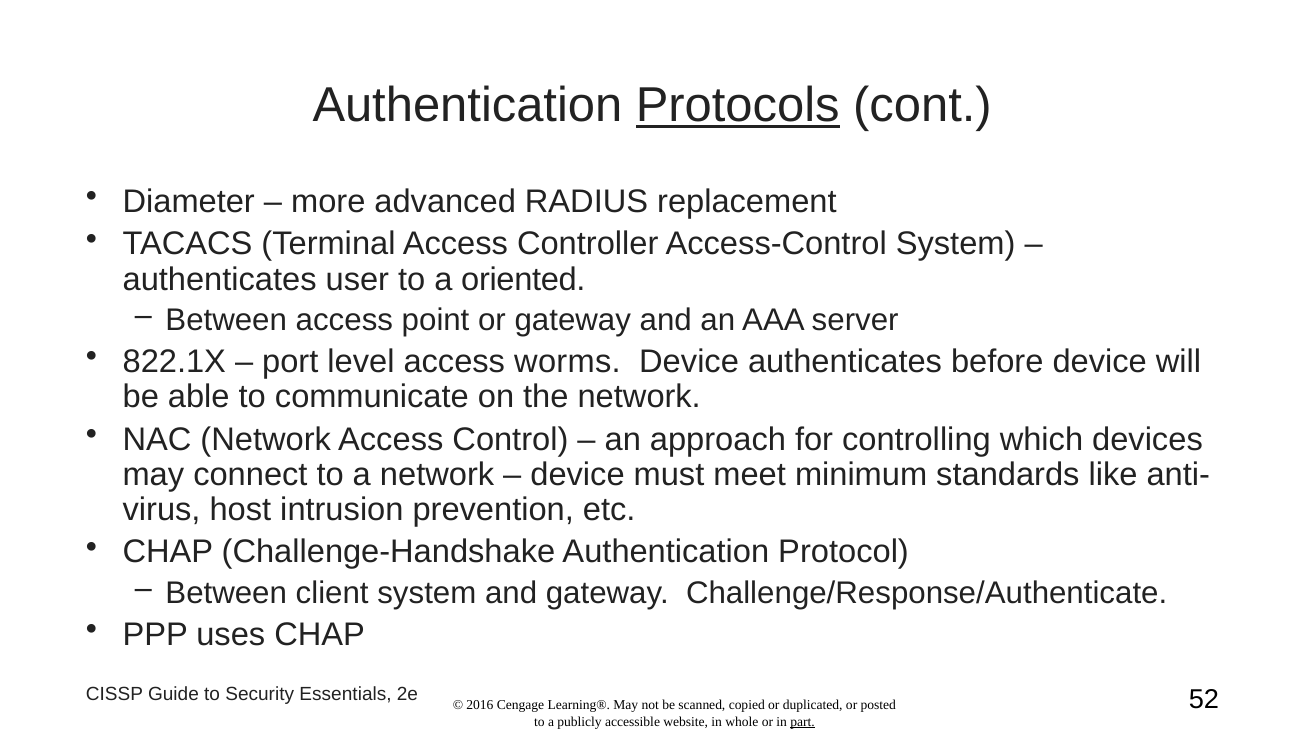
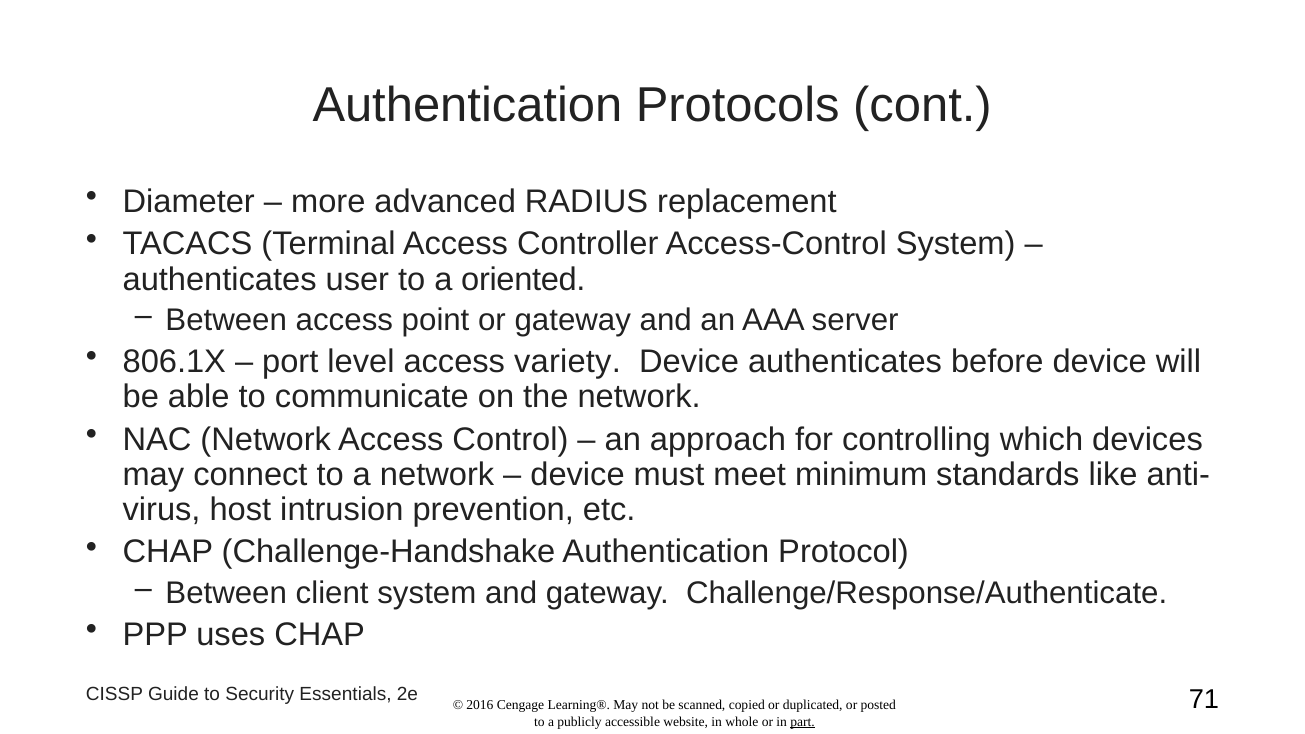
Protocols underline: present -> none
822.1X: 822.1X -> 806.1X
worms: worms -> variety
52: 52 -> 71
